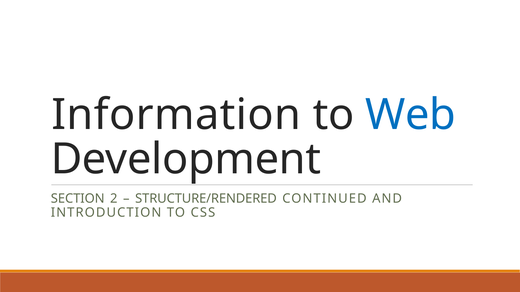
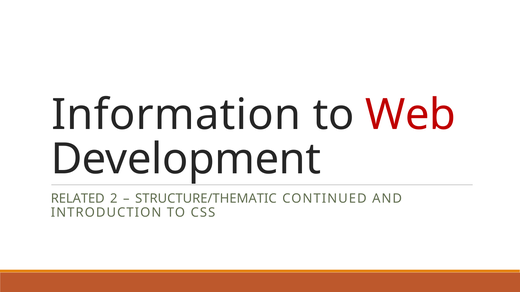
Web colour: blue -> red
SECTION: SECTION -> RELATED
STRUCTURE/RENDERED: STRUCTURE/RENDERED -> STRUCTURE/THEMATIC
